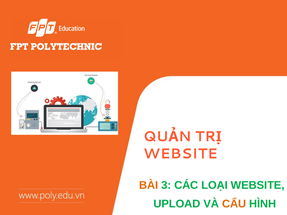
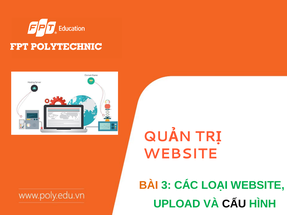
CẤU colour: orange -> black
